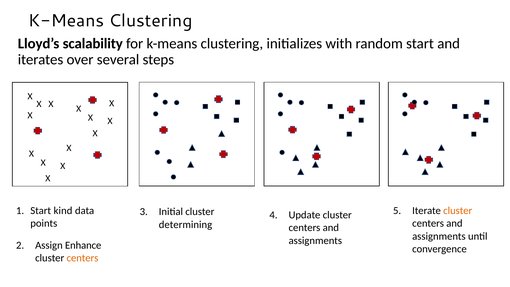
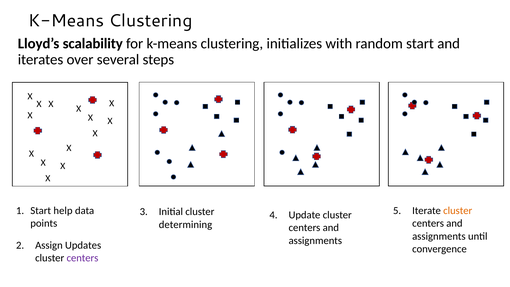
kind: kind -> help
Enhance: Enhance -> Updates
centers at (82, 258) colour: orange -> purple
